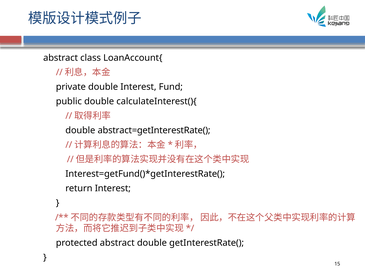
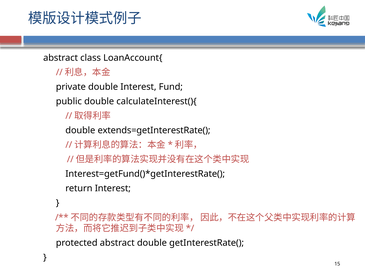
abstract=getInterestRate(: abstract=getInterestRate( -> extends=getInterestRate(
